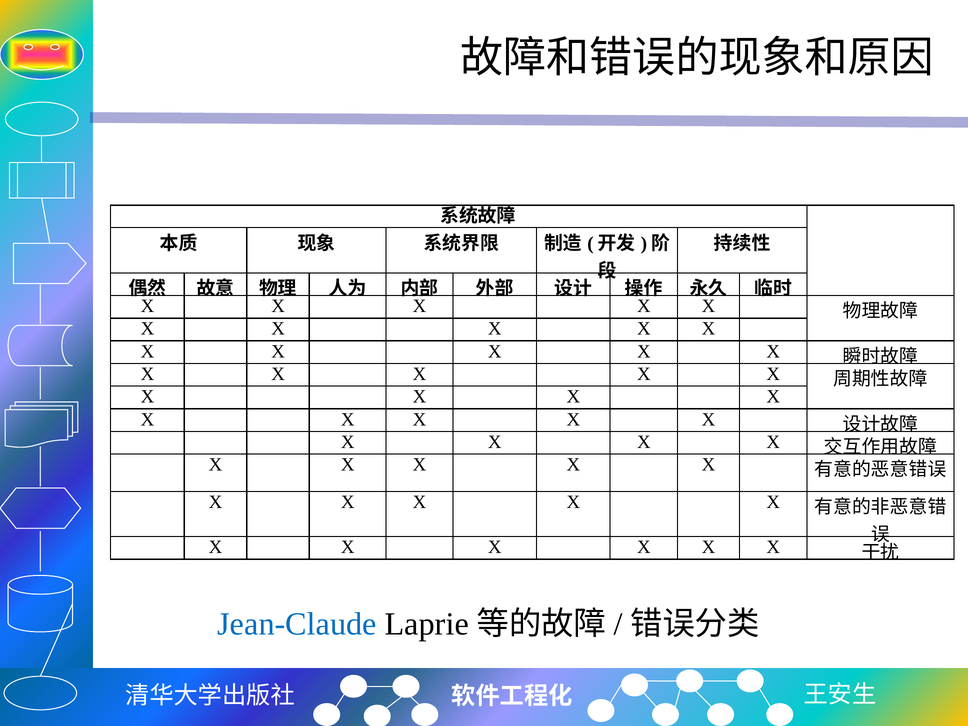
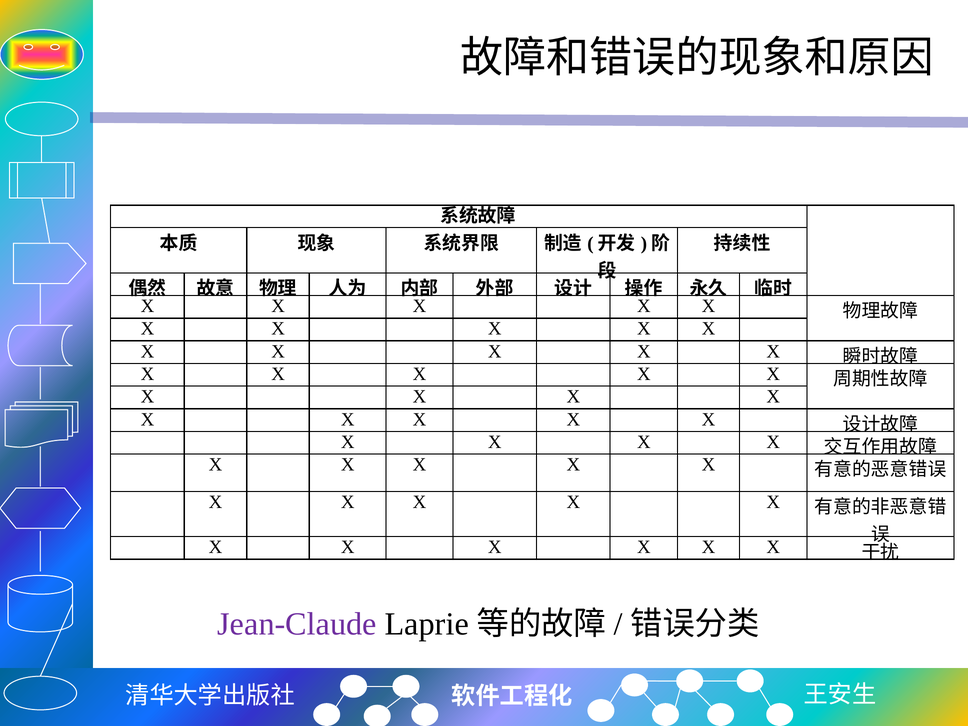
Jean-Claude colour: blue -> purple
